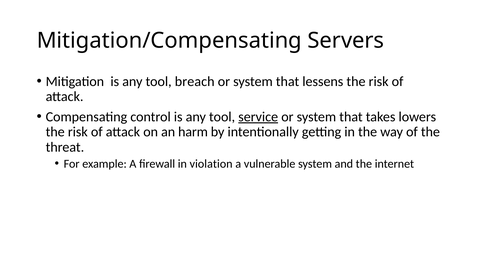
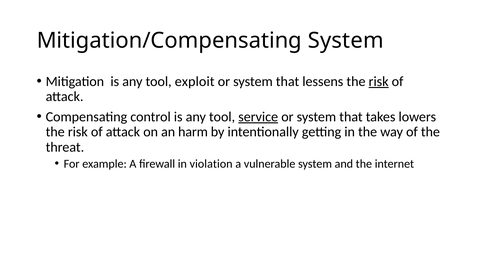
Mitigation/Compensating Servers: Servers -> System
breach: breach -> exploit
risk at (379, 81) underline: none -> present
